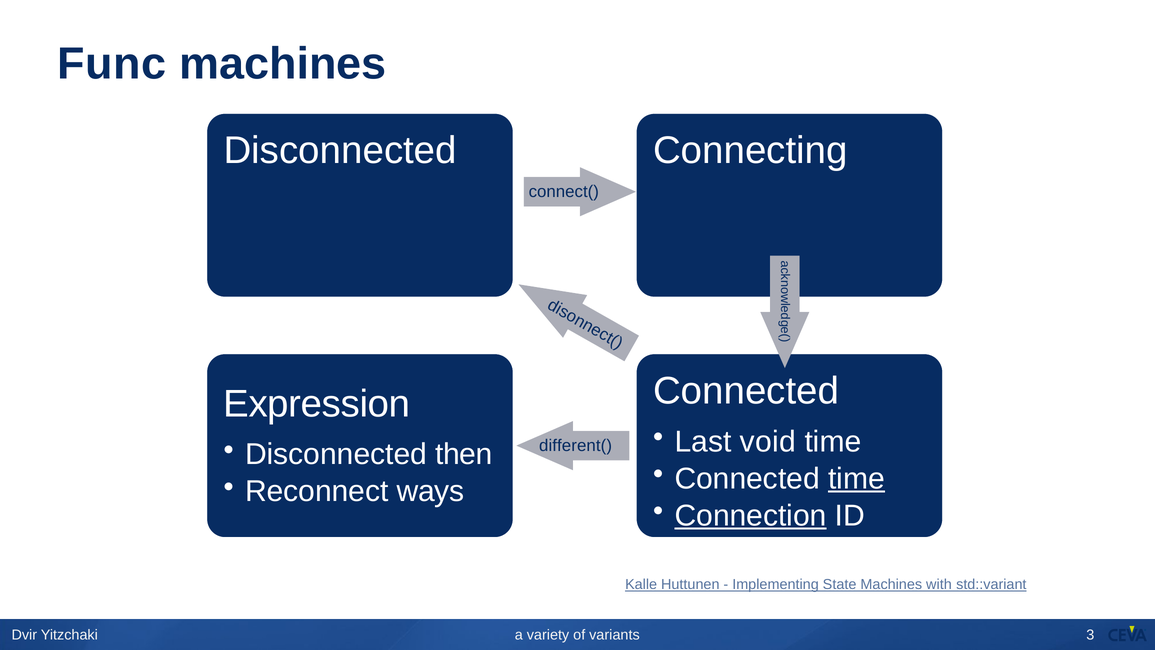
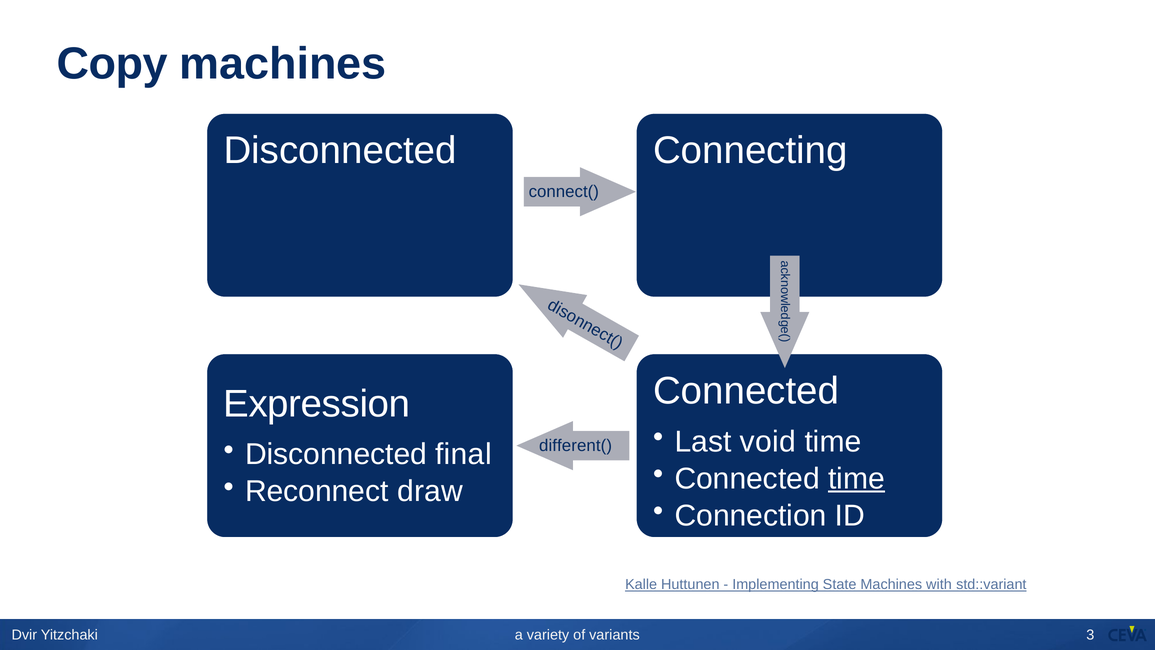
Func: Func -> Copy
then: then -> final
ways: ways -> draw
Connection underline: present -> none
